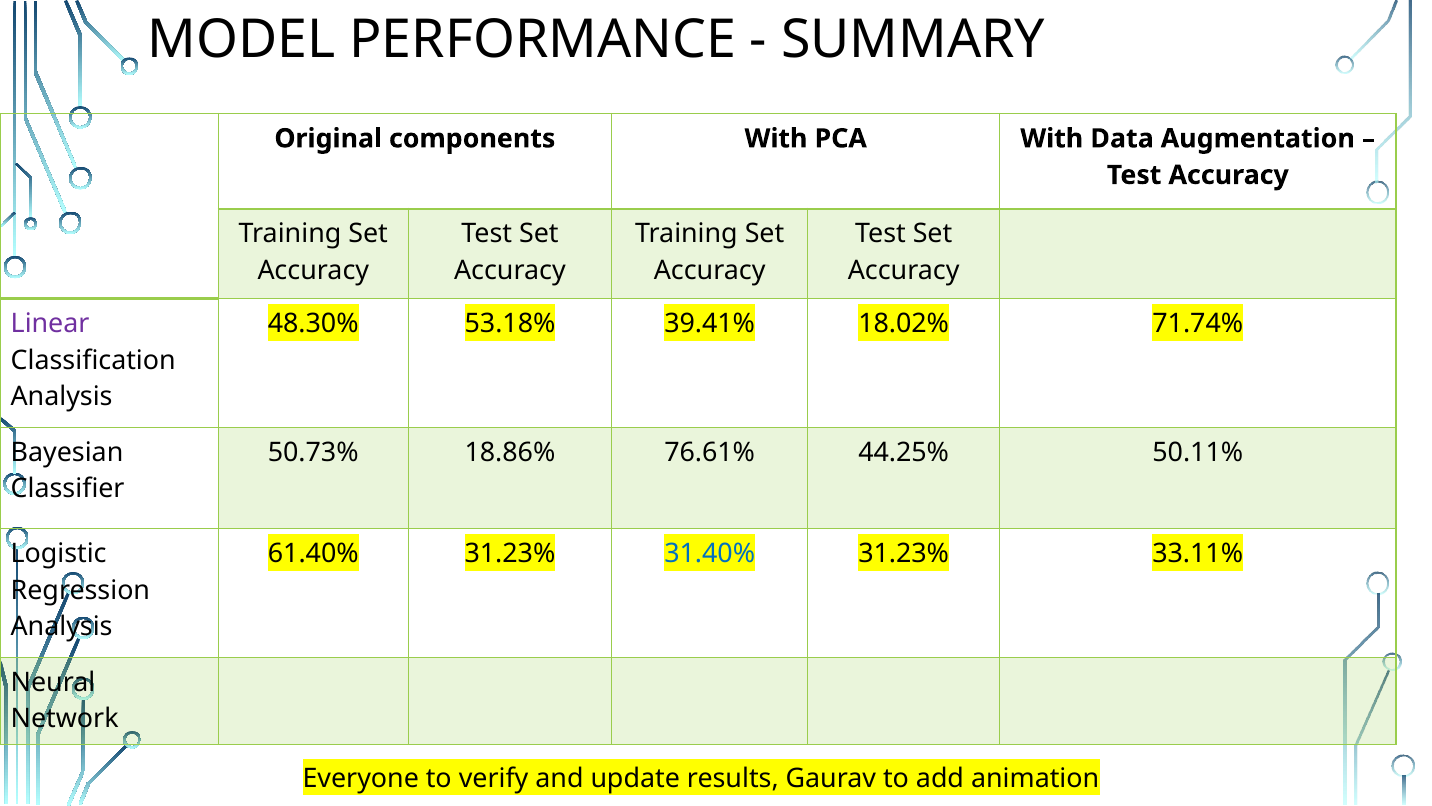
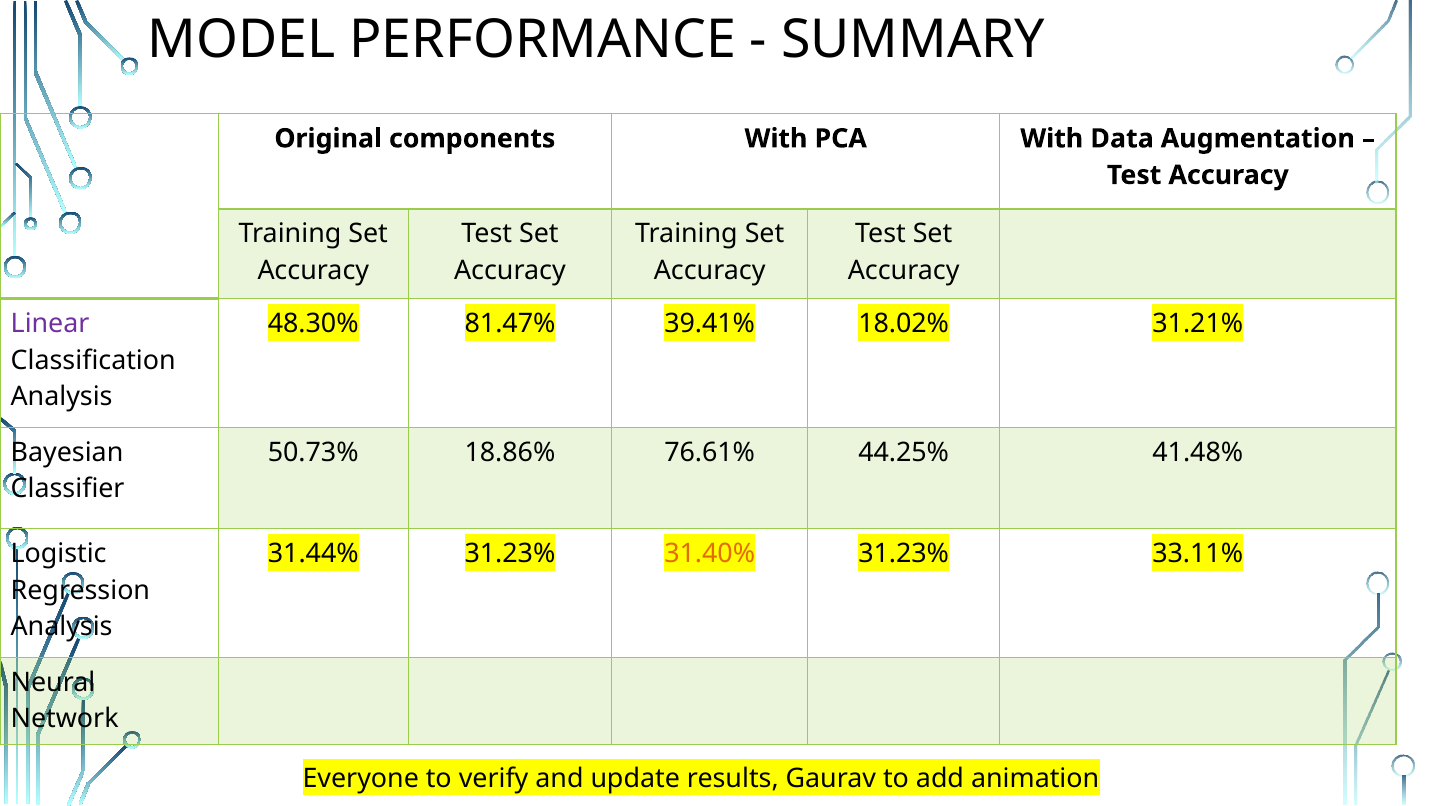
53.18%: 53.18% -> 81.47%
71.74%: 71.74% -> 31.21%
50.11%: 50.11% -> 41.48%
61.40%: 61.40% -> 31.44%
31.40% colour: blue -> orange
